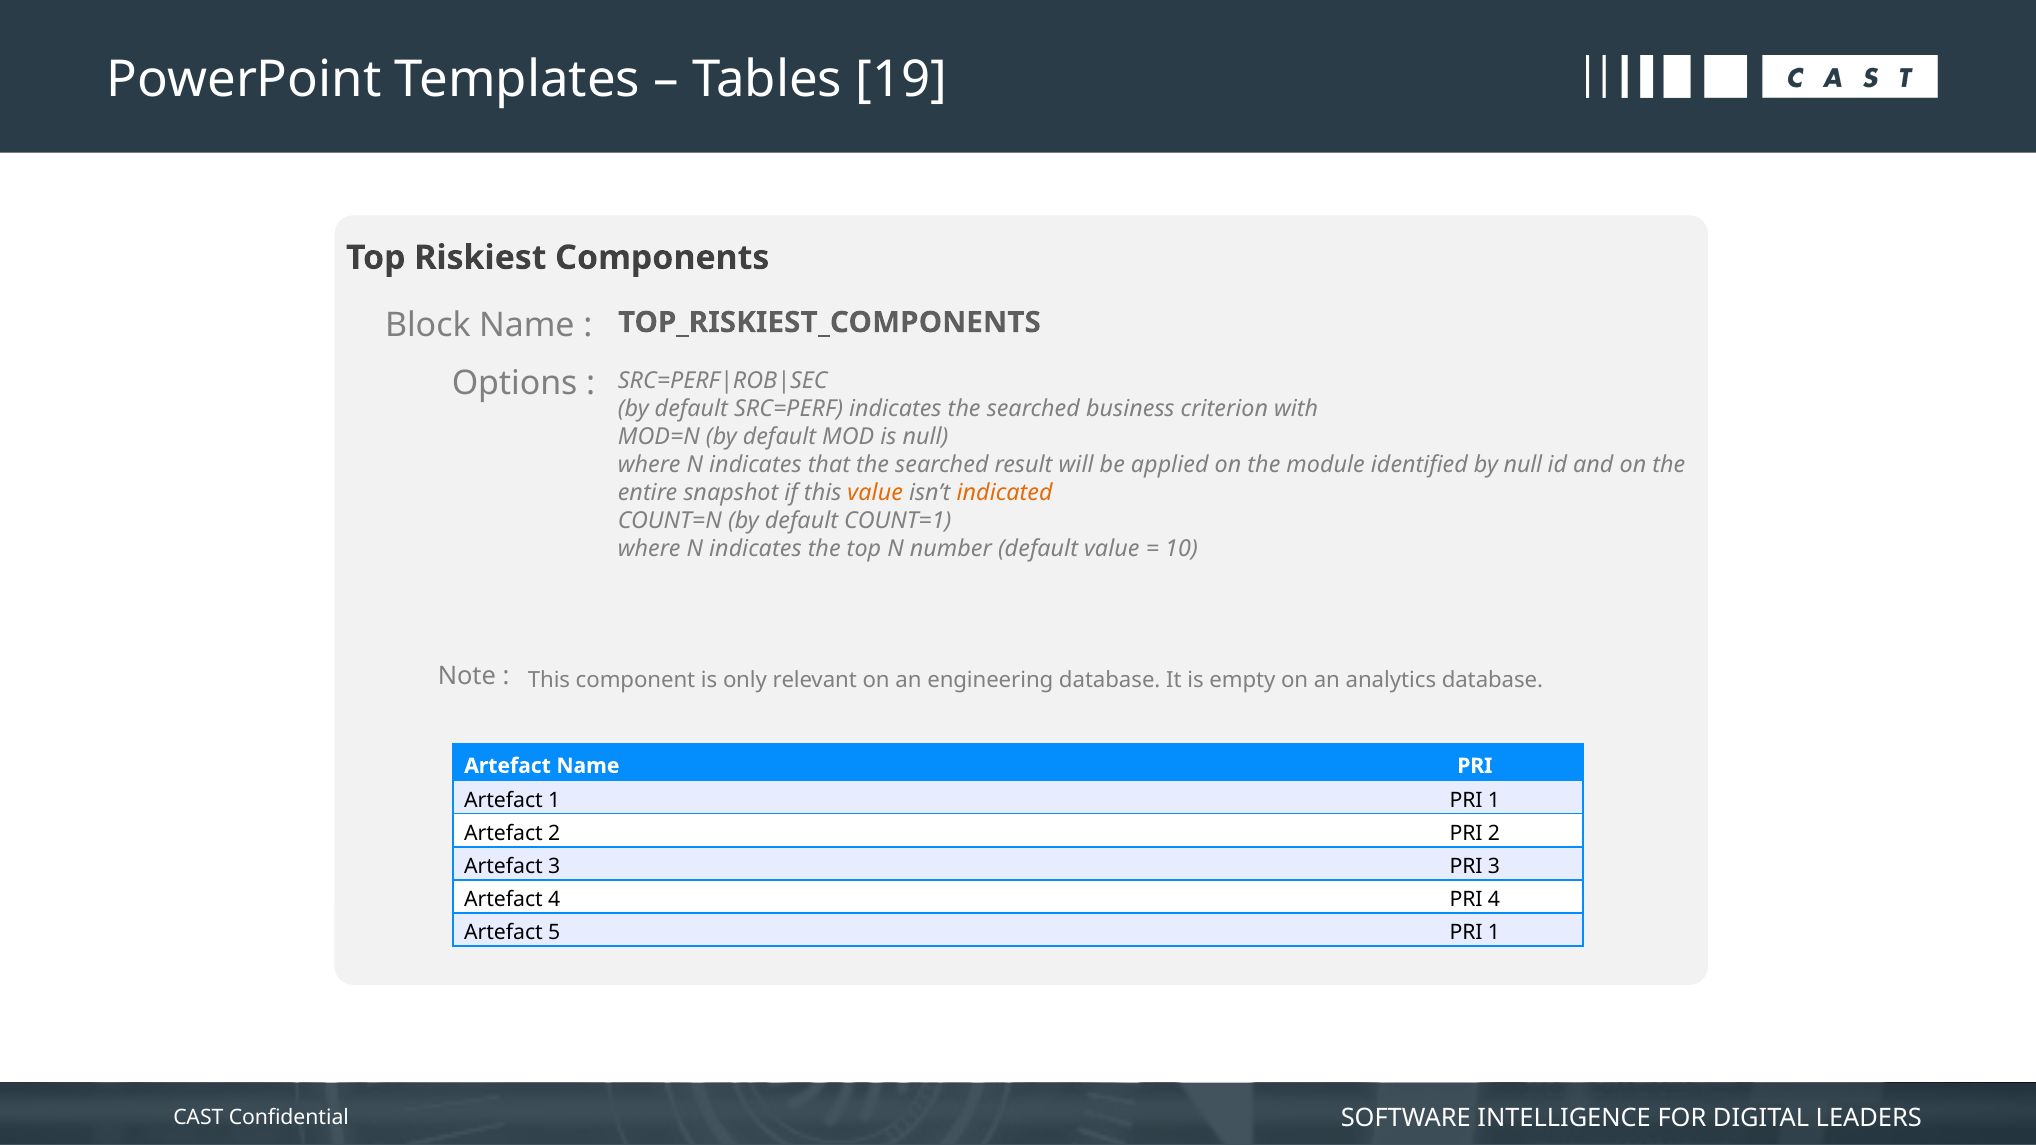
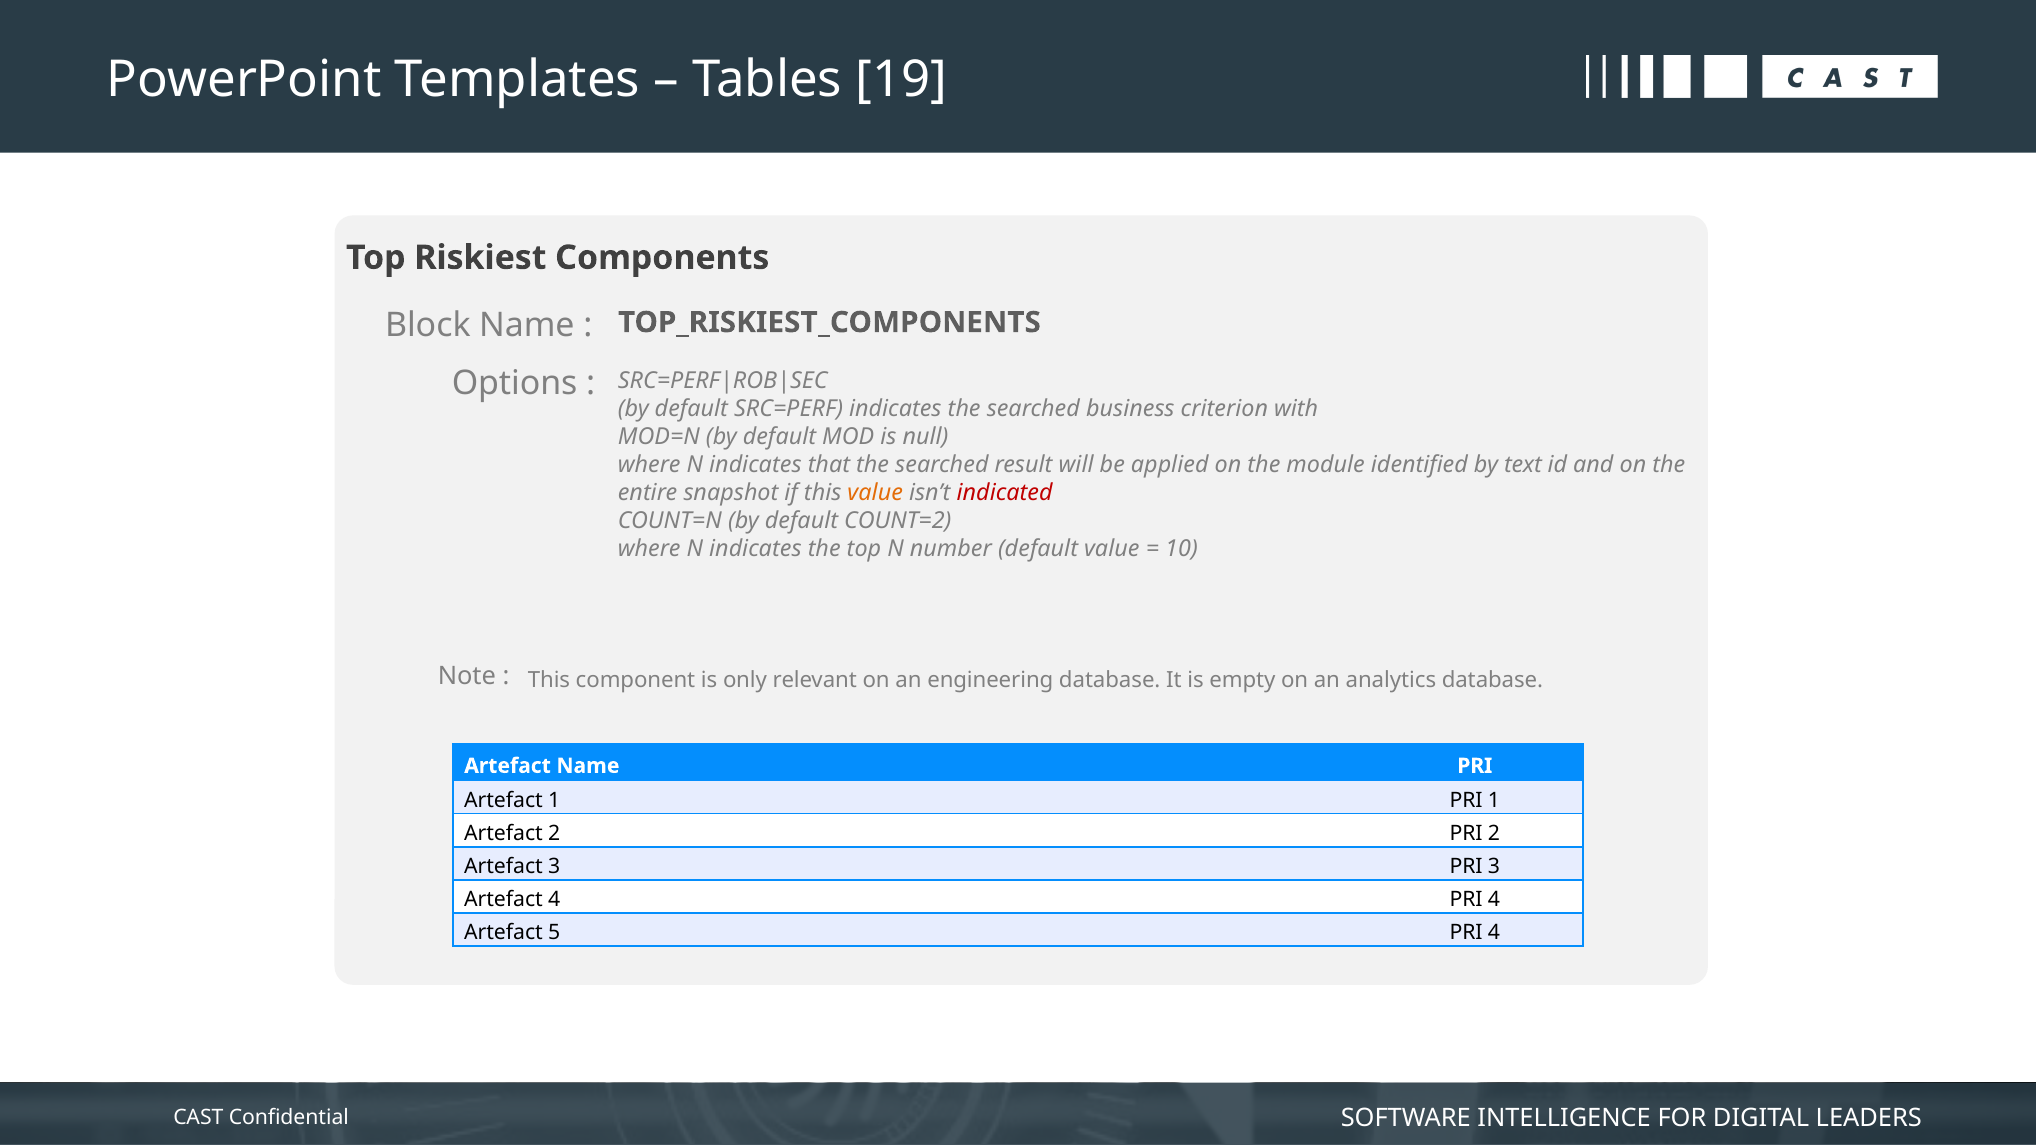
by null: null -> text
indicated colour: orange -> red
COUNT=1: COUNT=1 -> COUNT=2
5 PRI 1: 1 -> 4
